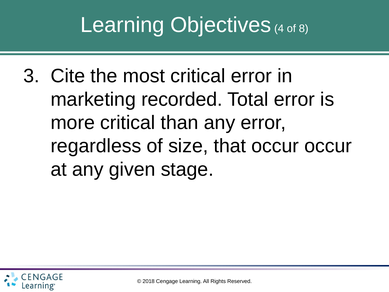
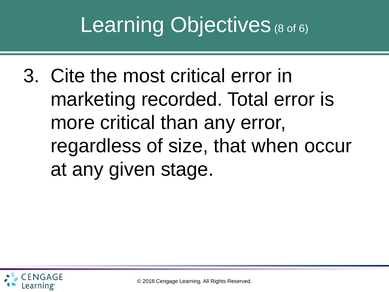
4: 4 -> 8
8: 8 -> 6
that occur: occur -> when
